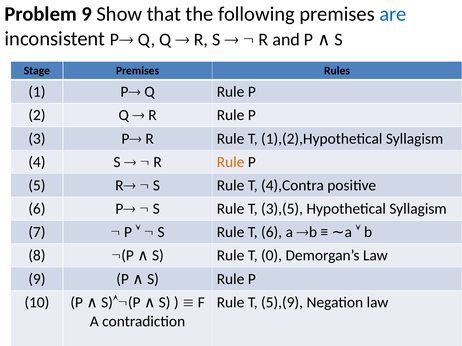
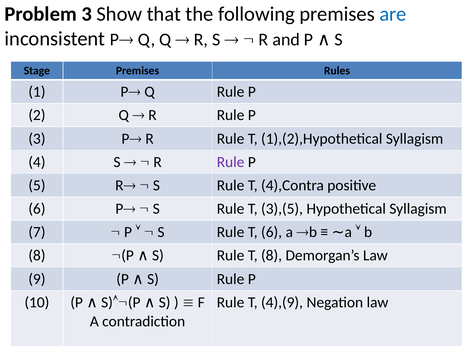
Problem 9: 9 -> 3
Rule at (231, 162) colour: orange -> purple
T 0: 0 -> 8
5),(9: 5),(9 -> 4),(9
